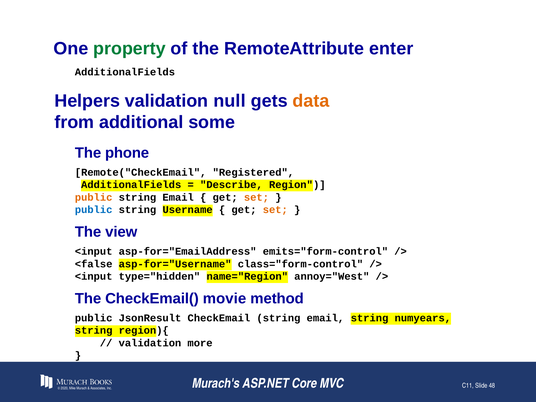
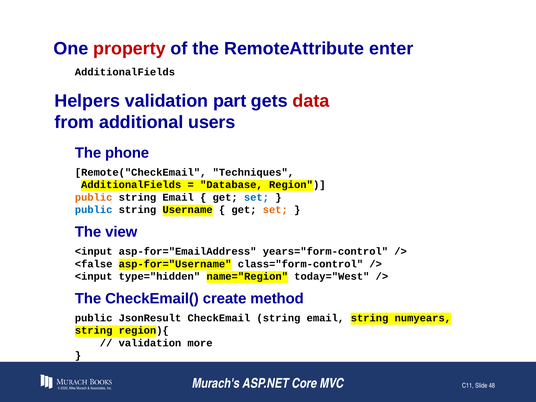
property colour: green -> red
null: null -> part
data colour: orange -> red
some: some -> users
Registered: Registered -> Techniques
Describe: Describe -> Database
set at (256, 197) colour: orange -> blue
emits="form-control: emits="form-control -> years="form-control
annoy="West: annoy="West -> today="West
movie: movie -> create
